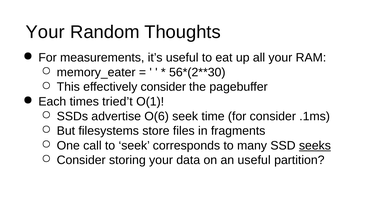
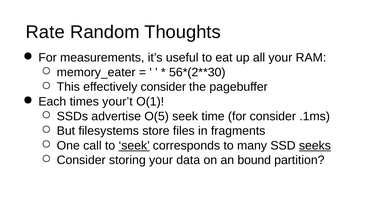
Your at (45, 32): Your -> Rate
tried’t: tried’t -> your’t
O(6: O(6 -> O(5
seek at (134, 146) underline: none -> present
an useful: useful -> bound
